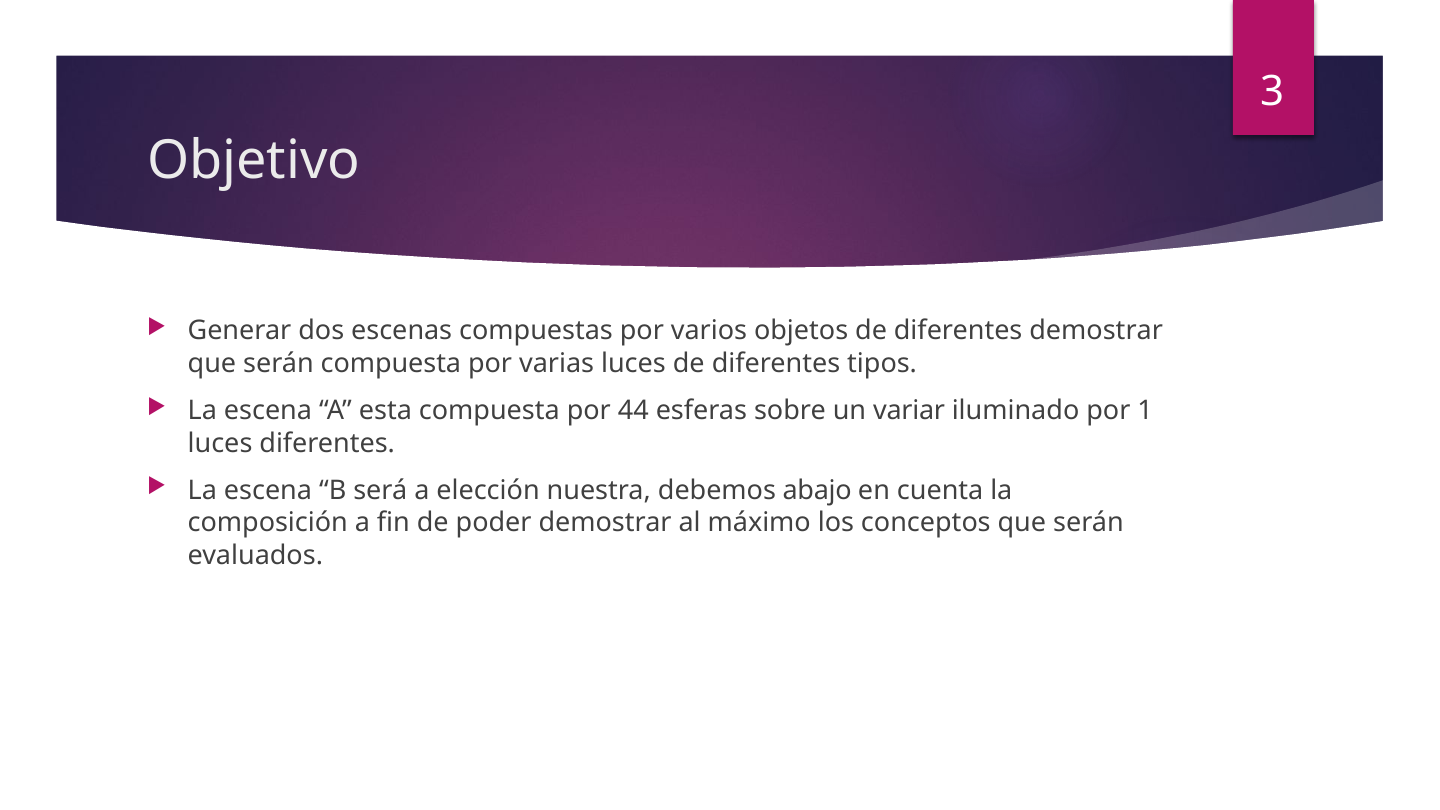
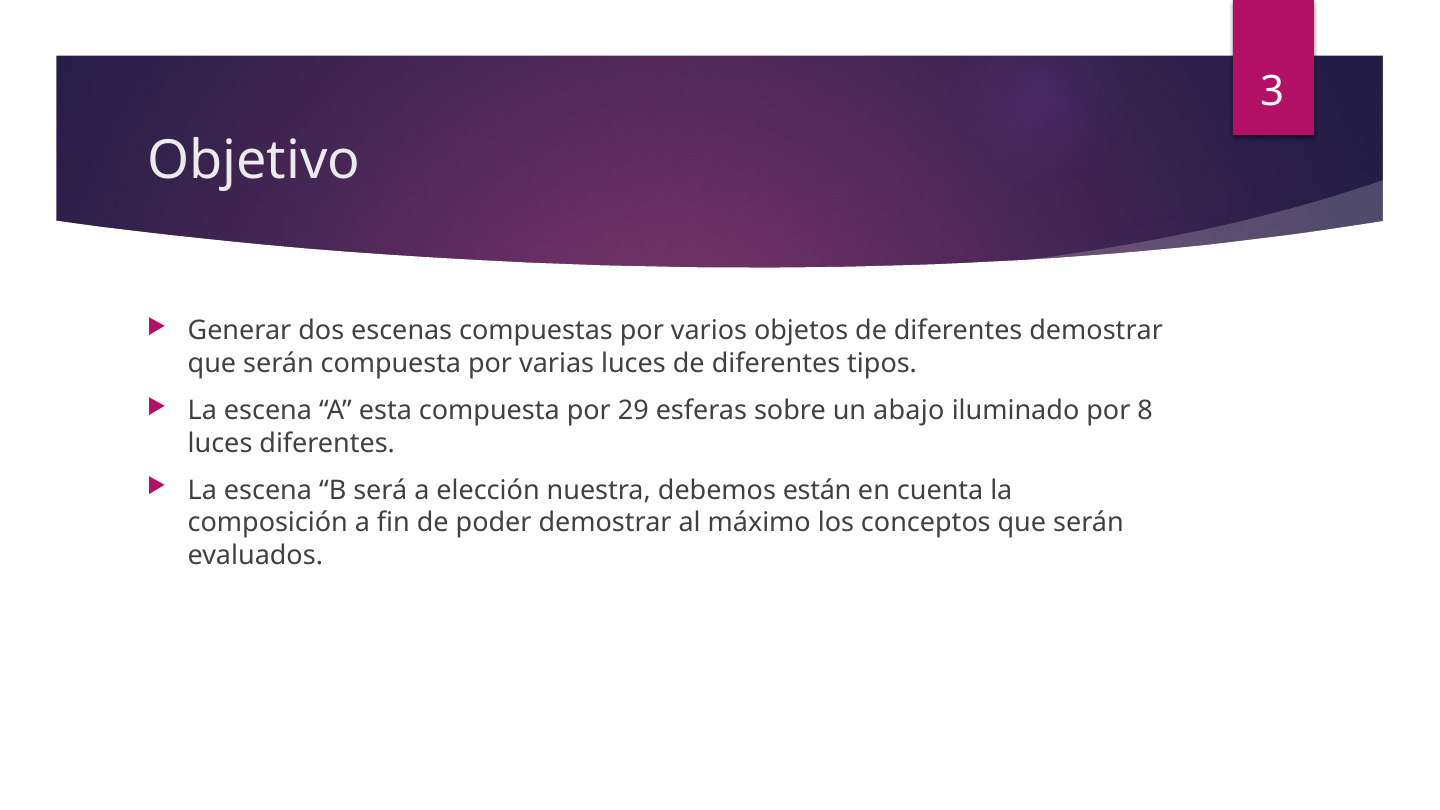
44: 44 -> 29
variar: variar -> abajo
1: 1 -> 8
abajo: abajo -> están
